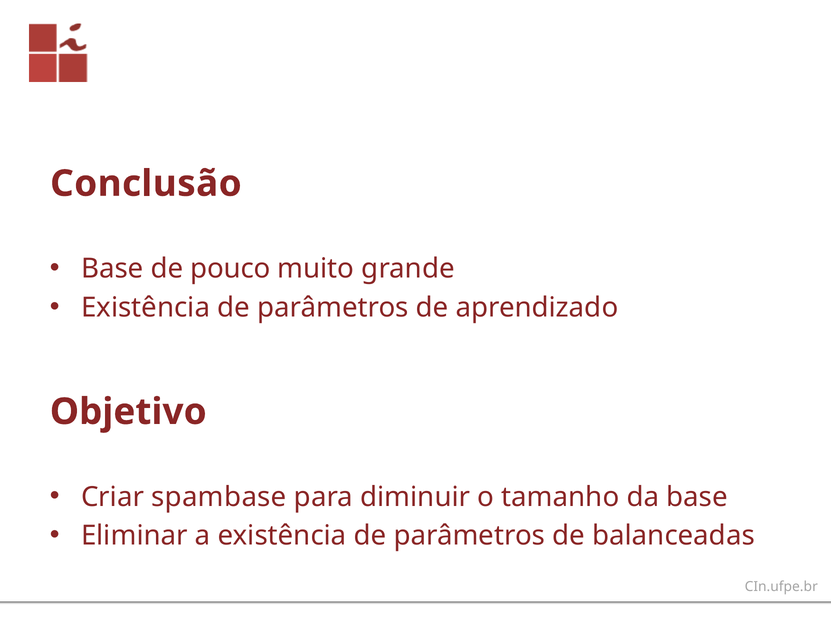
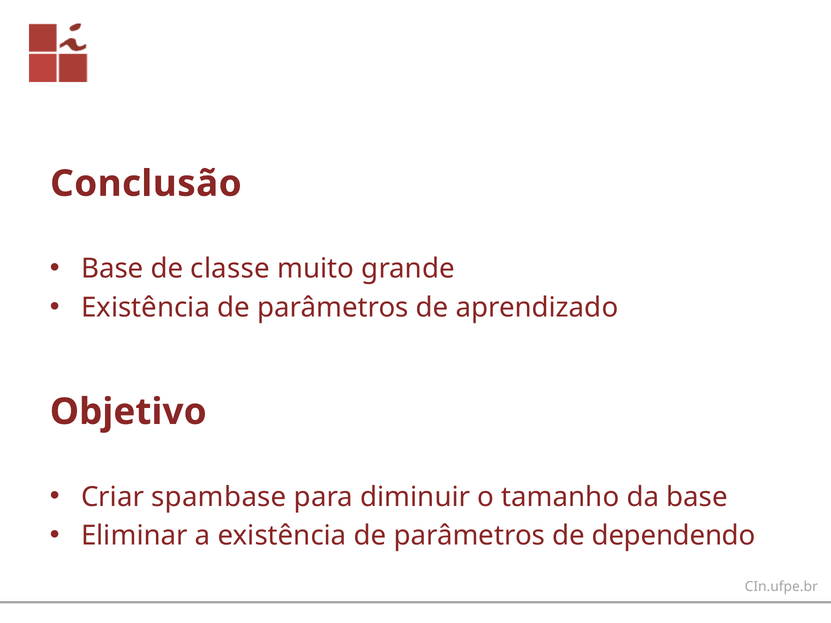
pouco: pouco -> classe
balanceadas: balanceadas -> dependendo
